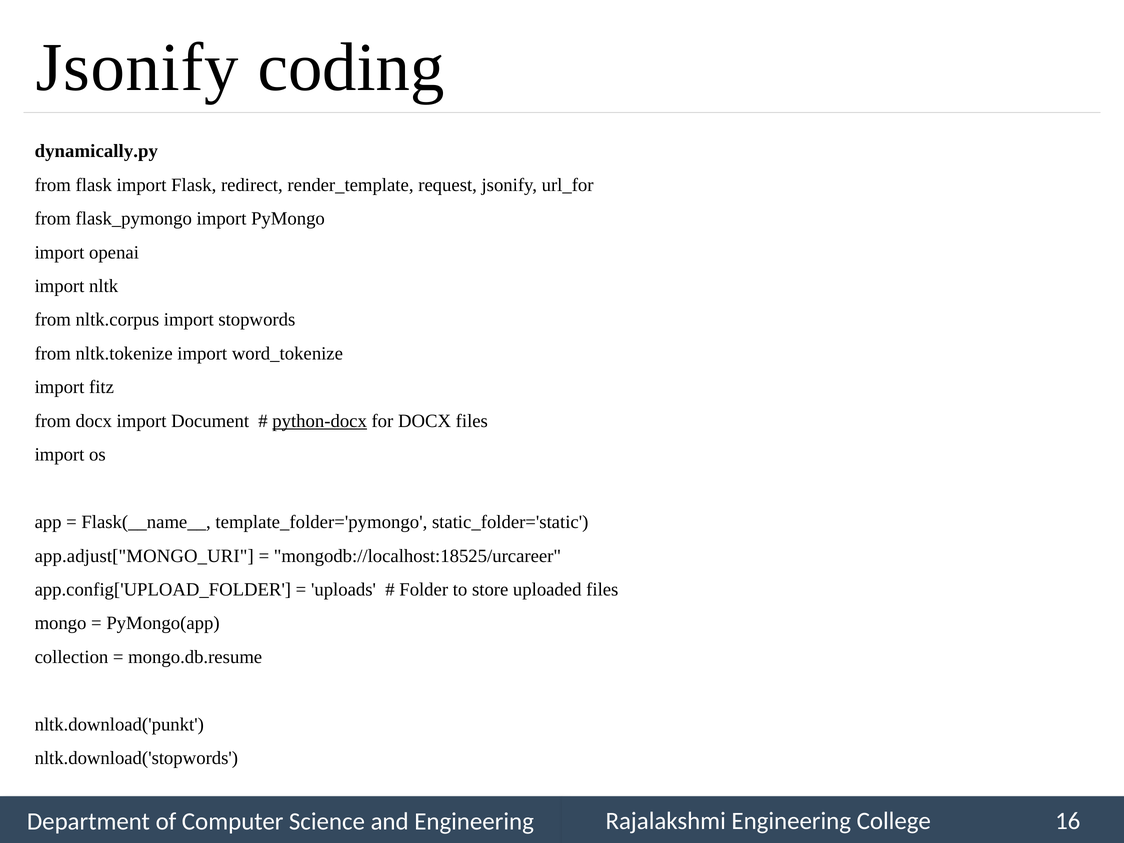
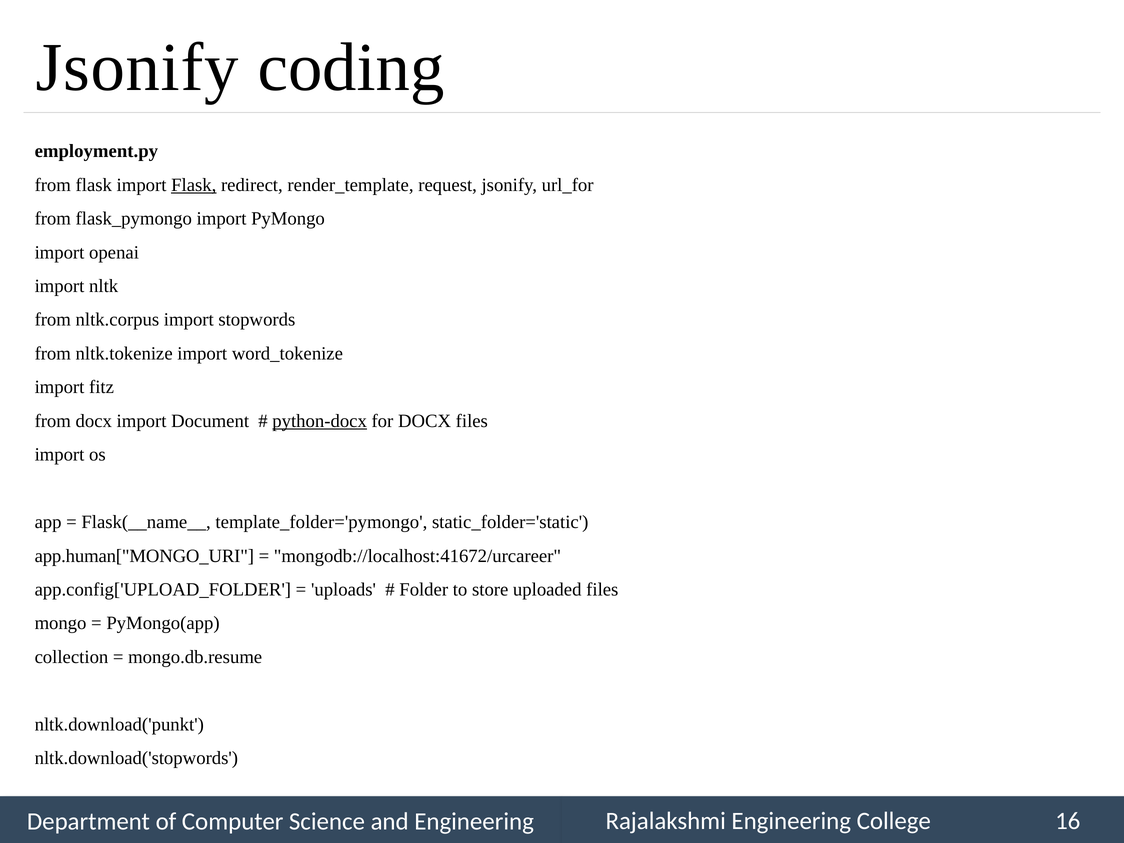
dynamically.py: dynamically.py -> employment.py
Flask at (194, 185) underline: none -> present
app.adjust["MONGO_URI: app.adjust["MONGO_URI -> app.human["MONGO_URI
mongodb://localhost:18525/urcareer: mongodb://localhost:18525/urcareer -> mongodb://localhost:41672/urcareer
